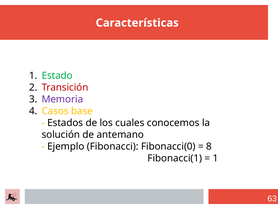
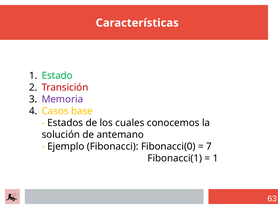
8: 8 -> 7
